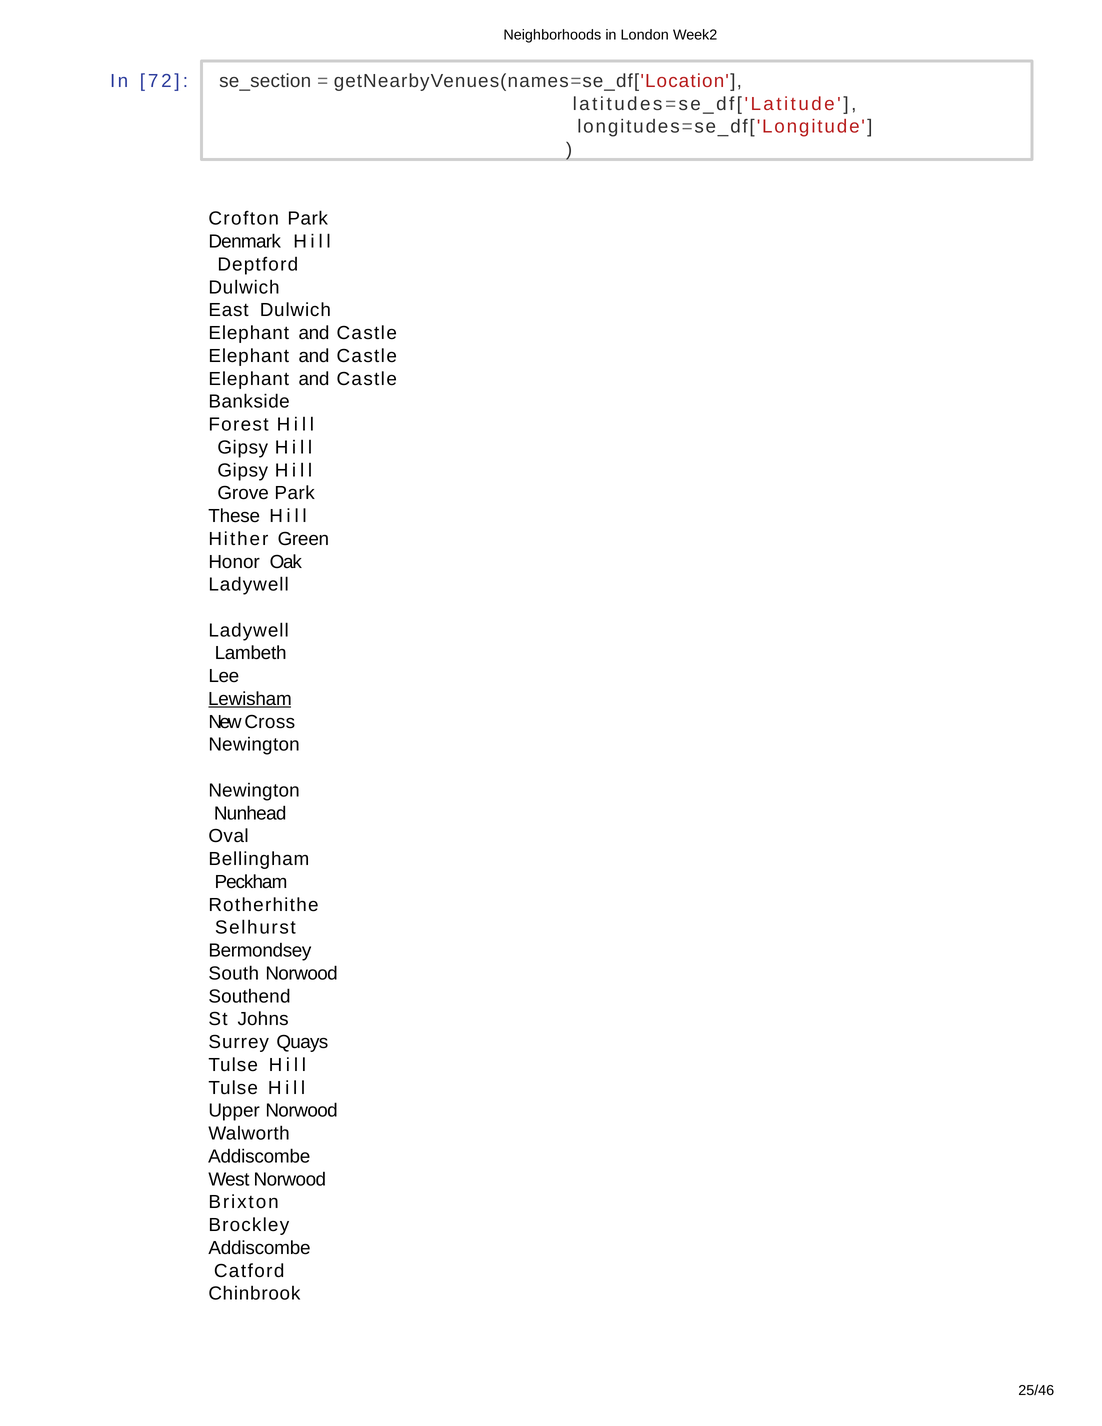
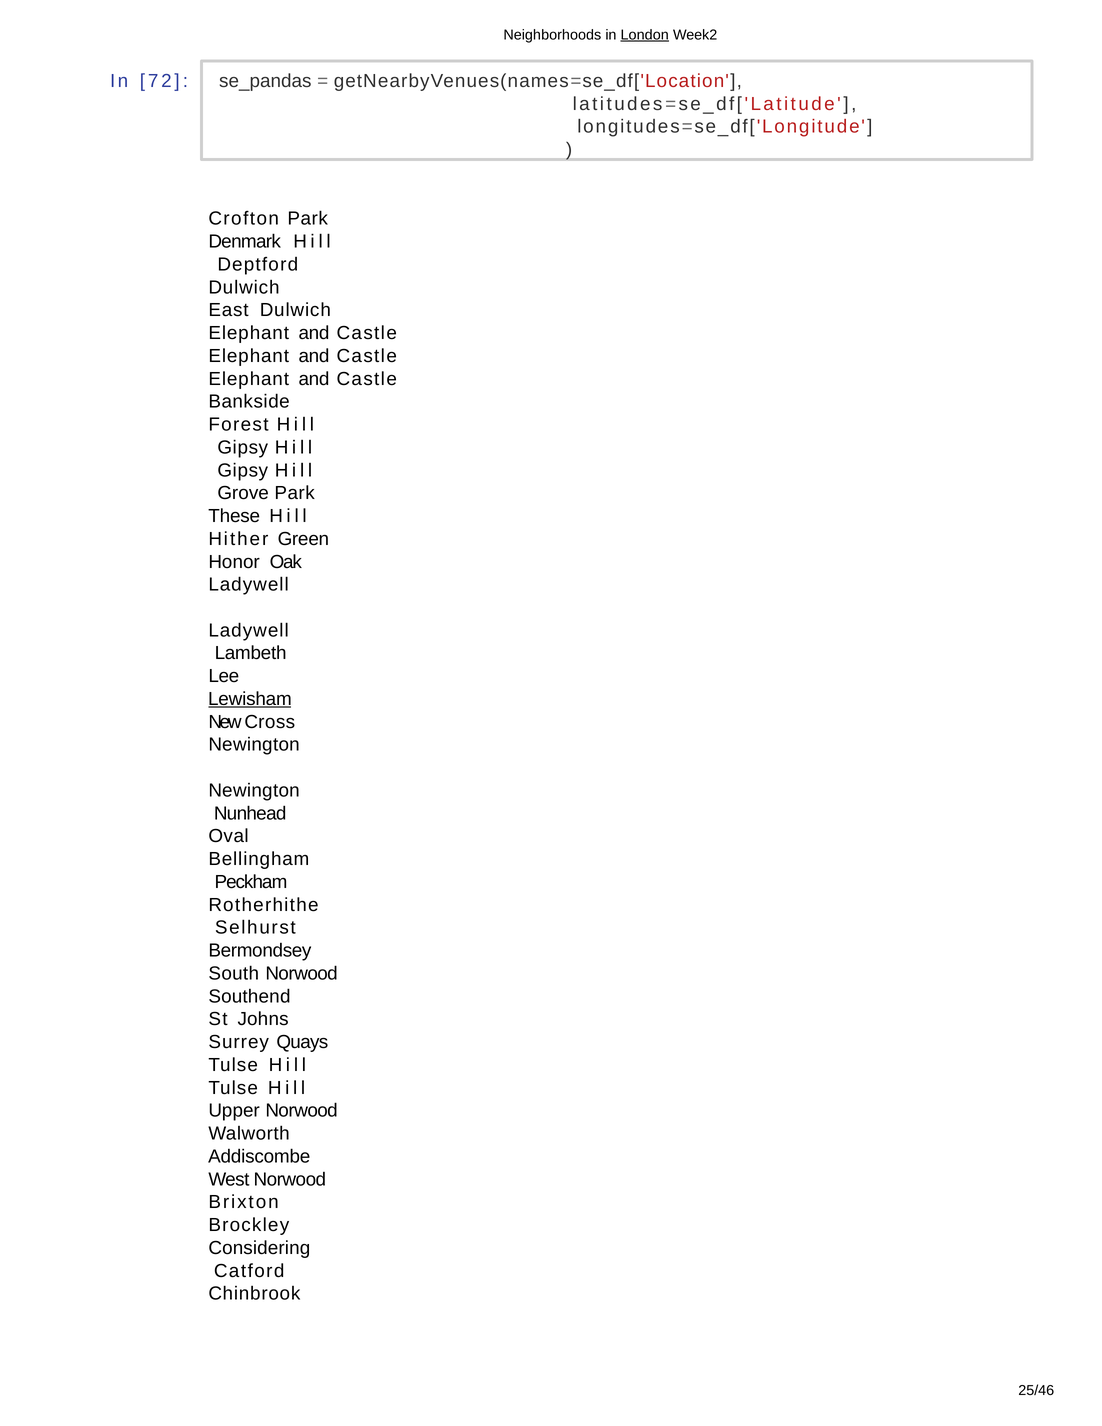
London underline: none -> present
se_section: se_section -> se_pandas
Addiscombe at (259, 1248): Addiscombe -> Considering
